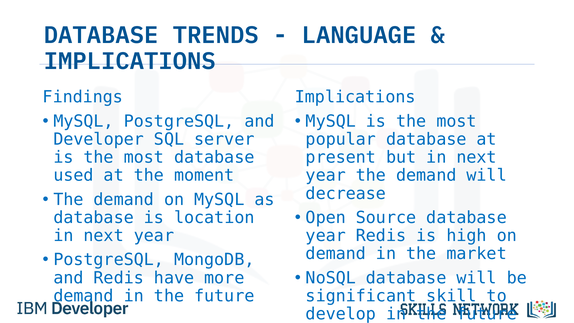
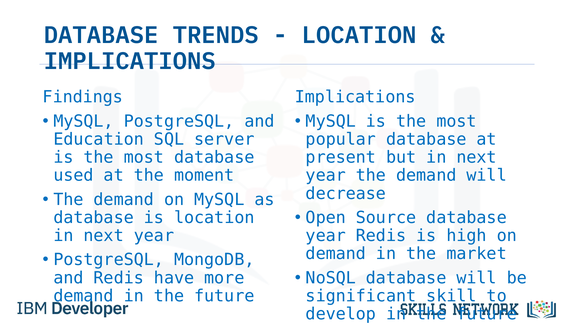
LANGUAGE at (359, 35): LANGUAGE -> LOCATION
Developer: Developer -> Education
